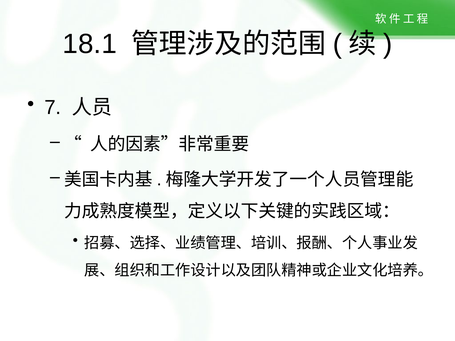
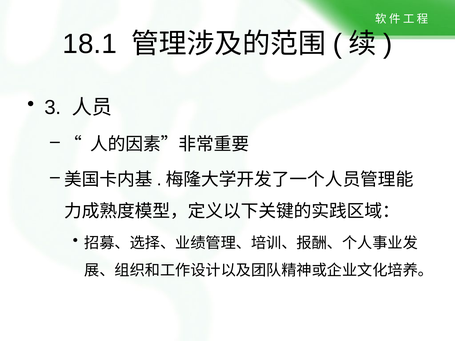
7: 7 -> 3
